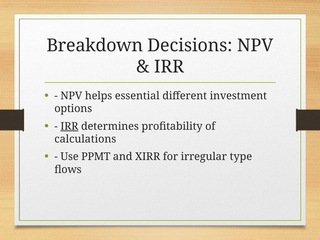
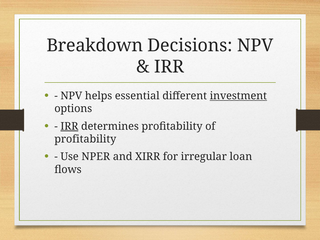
investment underline: none -> present
calculations at (85, 139): calculations -> profitability
PPMT: PPMT -> NPER
type: type -> loan
